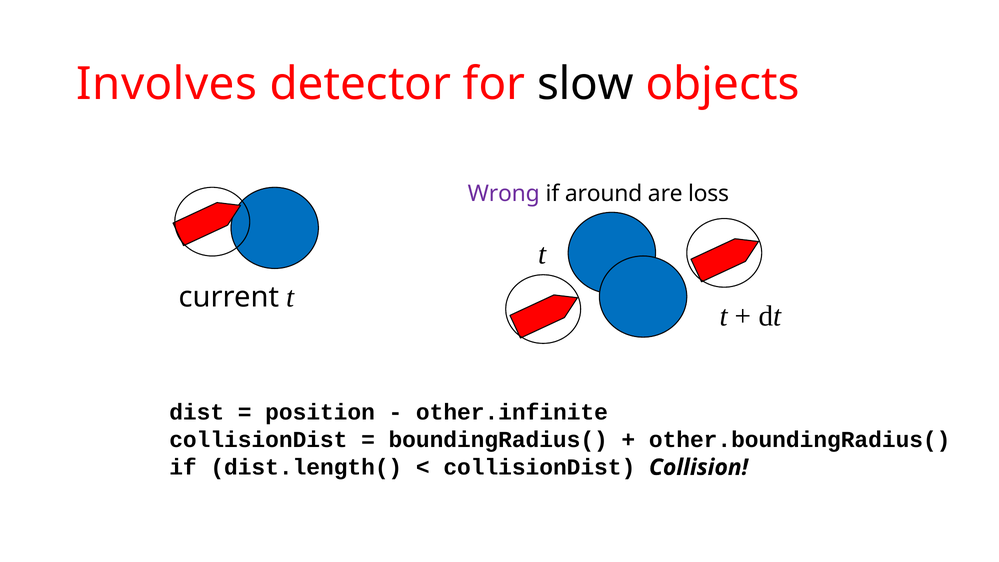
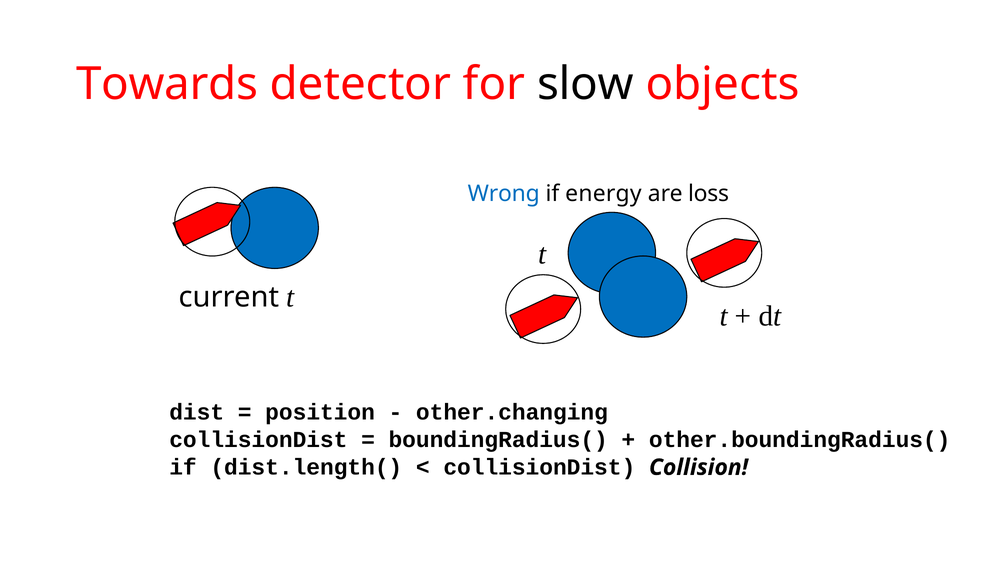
Involves: Involves -> Towards
Wrong colour: purple -> blue
around: around -> energy
other.infinite: other.infinite -> other.changing
